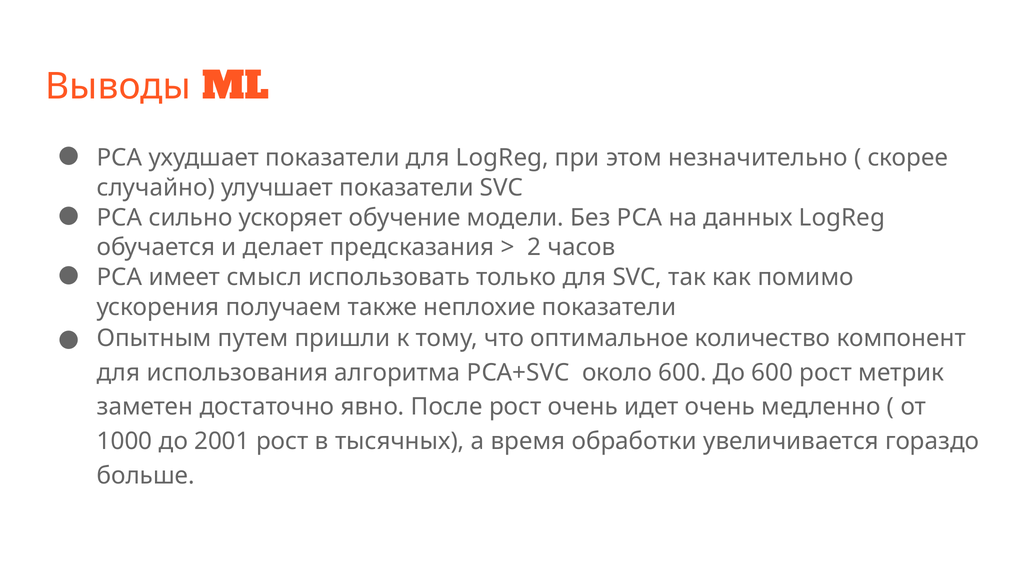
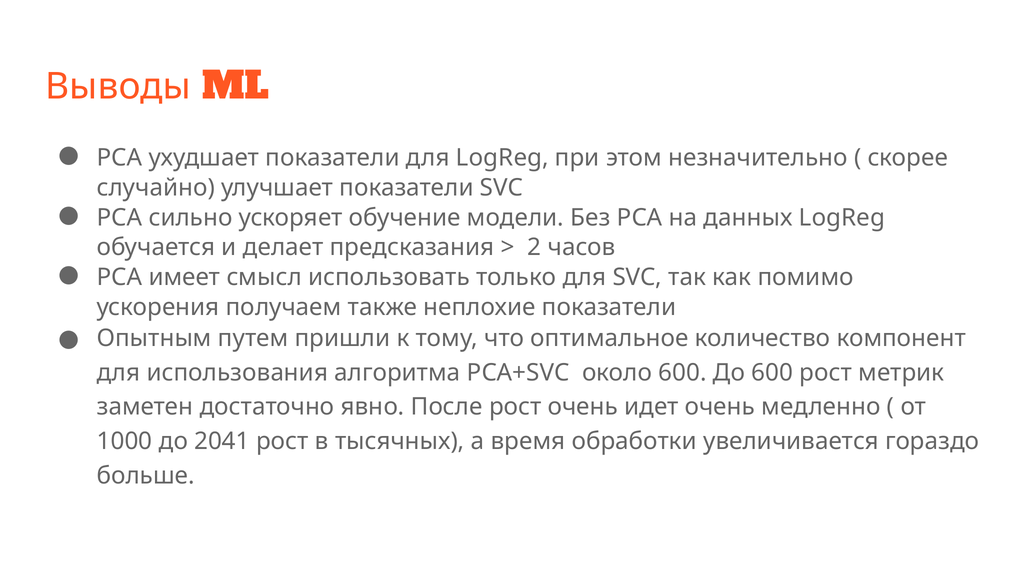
2001: 2001 -> 2041
